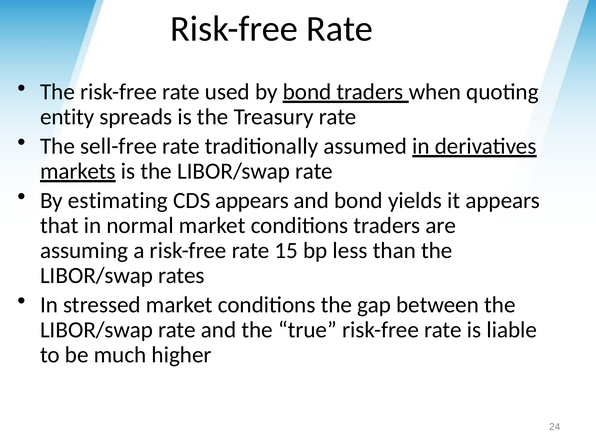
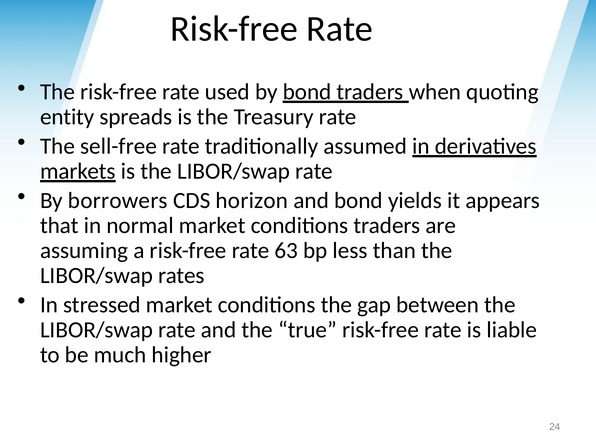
estimating: estimating -> borrowers
CDS appears: appears -> horizon
15: 15 -> 63
